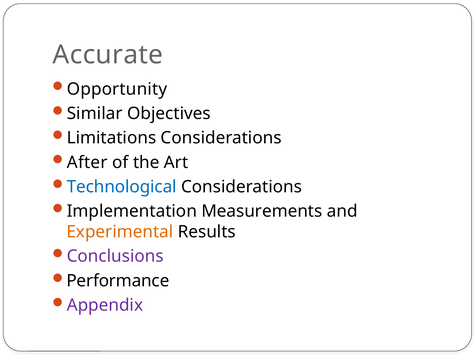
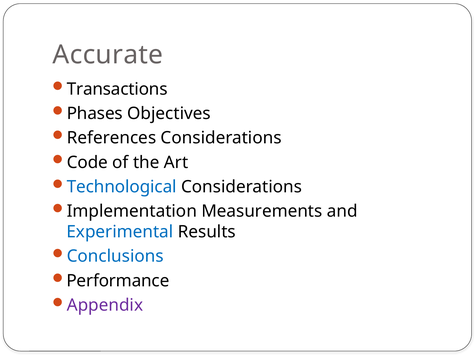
Opportunity: Opportunity -> Transactions
Similar: Similar -> Phases
Limitations: Limitations -> References
After: After -> Code
Experimental colour: orange -> blue
Conclusions colour: purple -> blue
